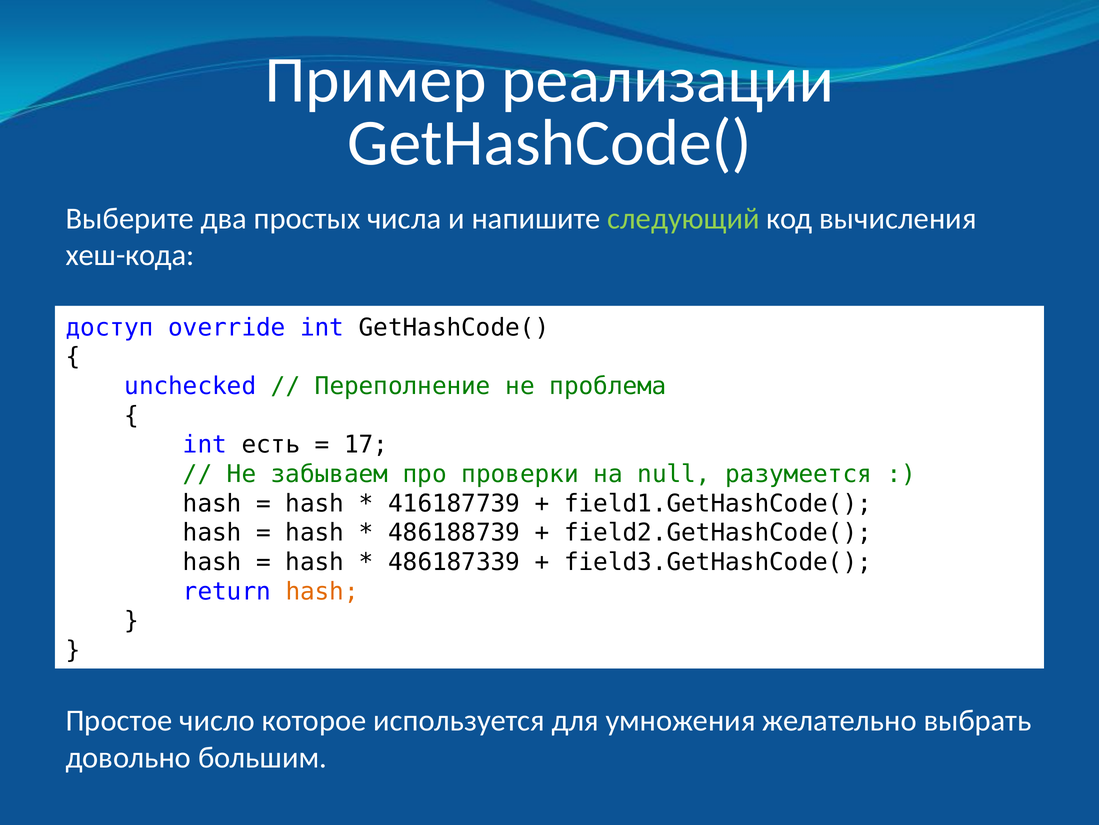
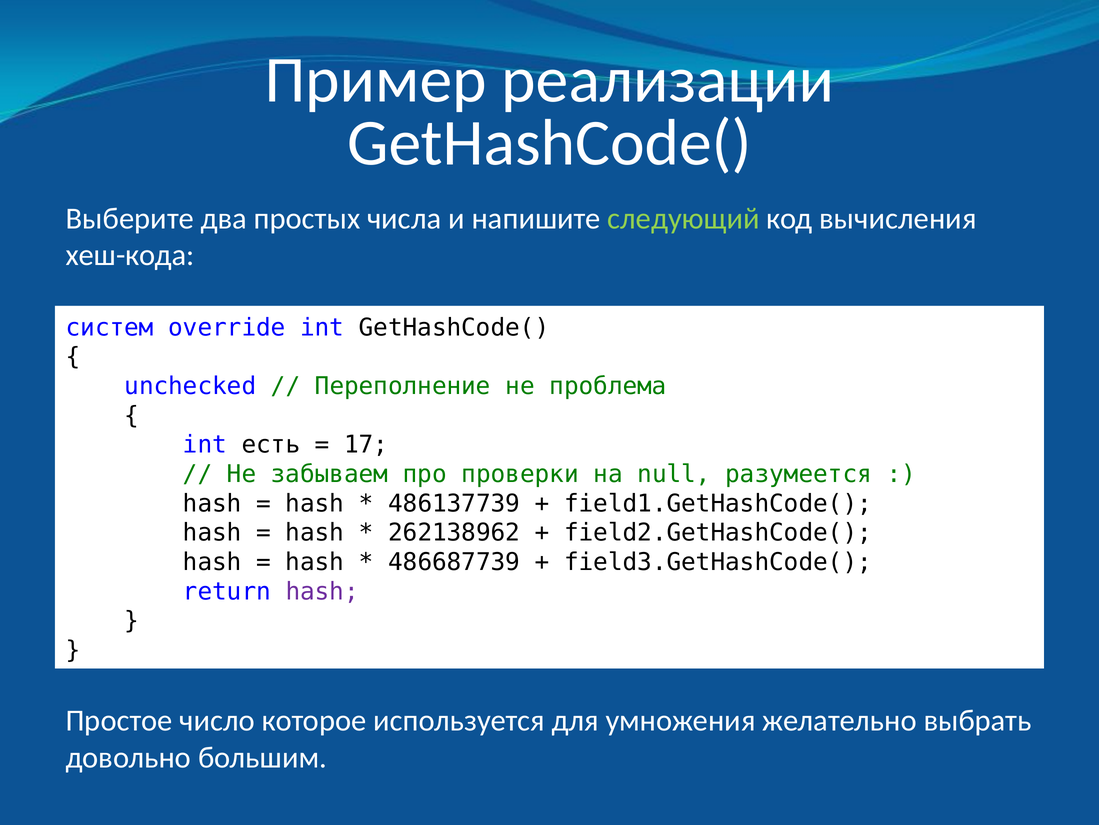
доступ: доступ -> систем
416187739: 416187739 -> 486137739
486188739: 486188739 -> 262138962
486187339: 486187339 -> 486687739
hash at (322, 591) colour: orange -> purple
